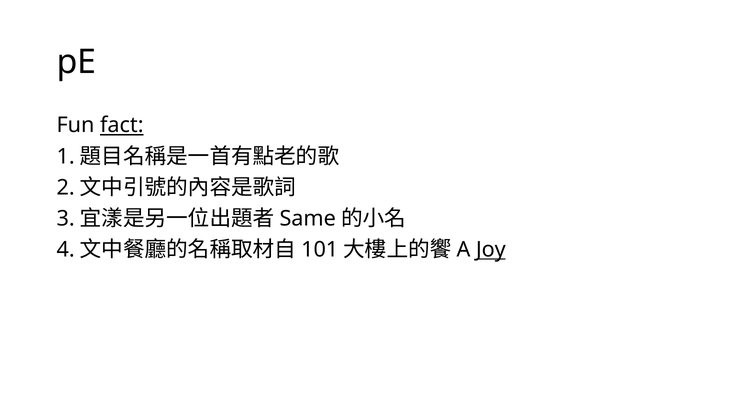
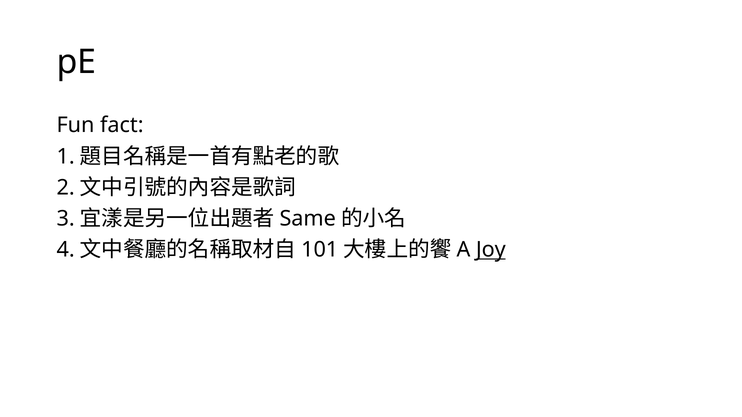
fact underline: present -> none
